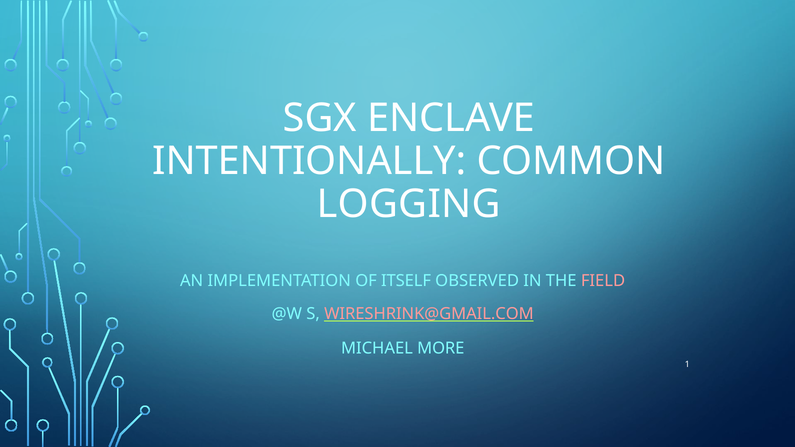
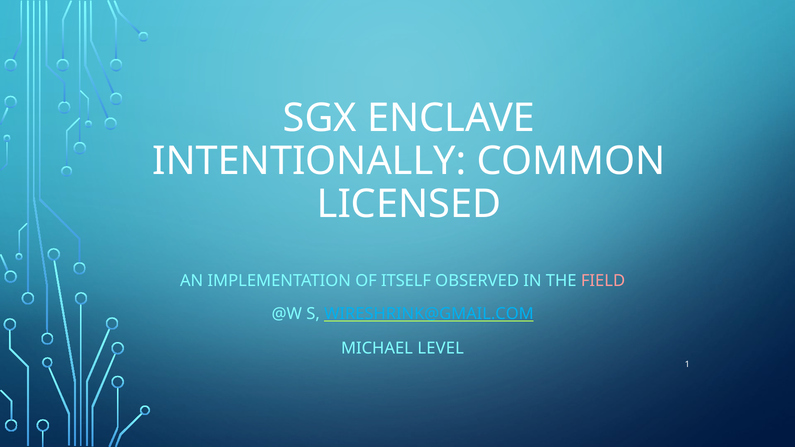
LOGGING: LOGGING -> LICENSED
WIRESHRINK@GMAIL.COM colour: pink -> light blue
MORE: MORE -> LEVEL
